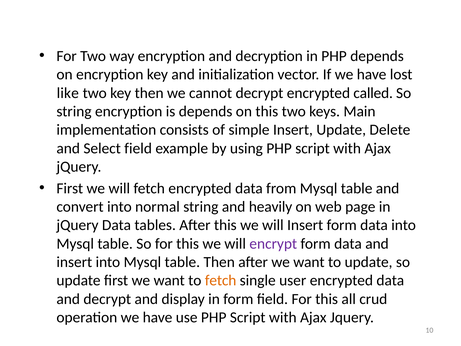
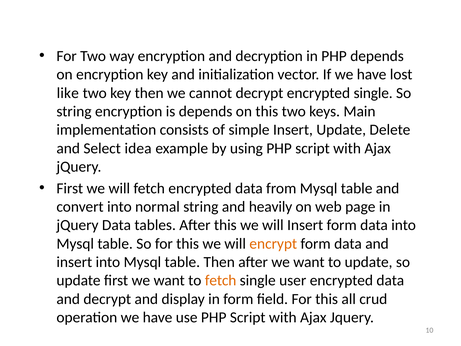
encrypted called: called -> single
Select field: field -> idea
encrypt colour: purple -> orange
